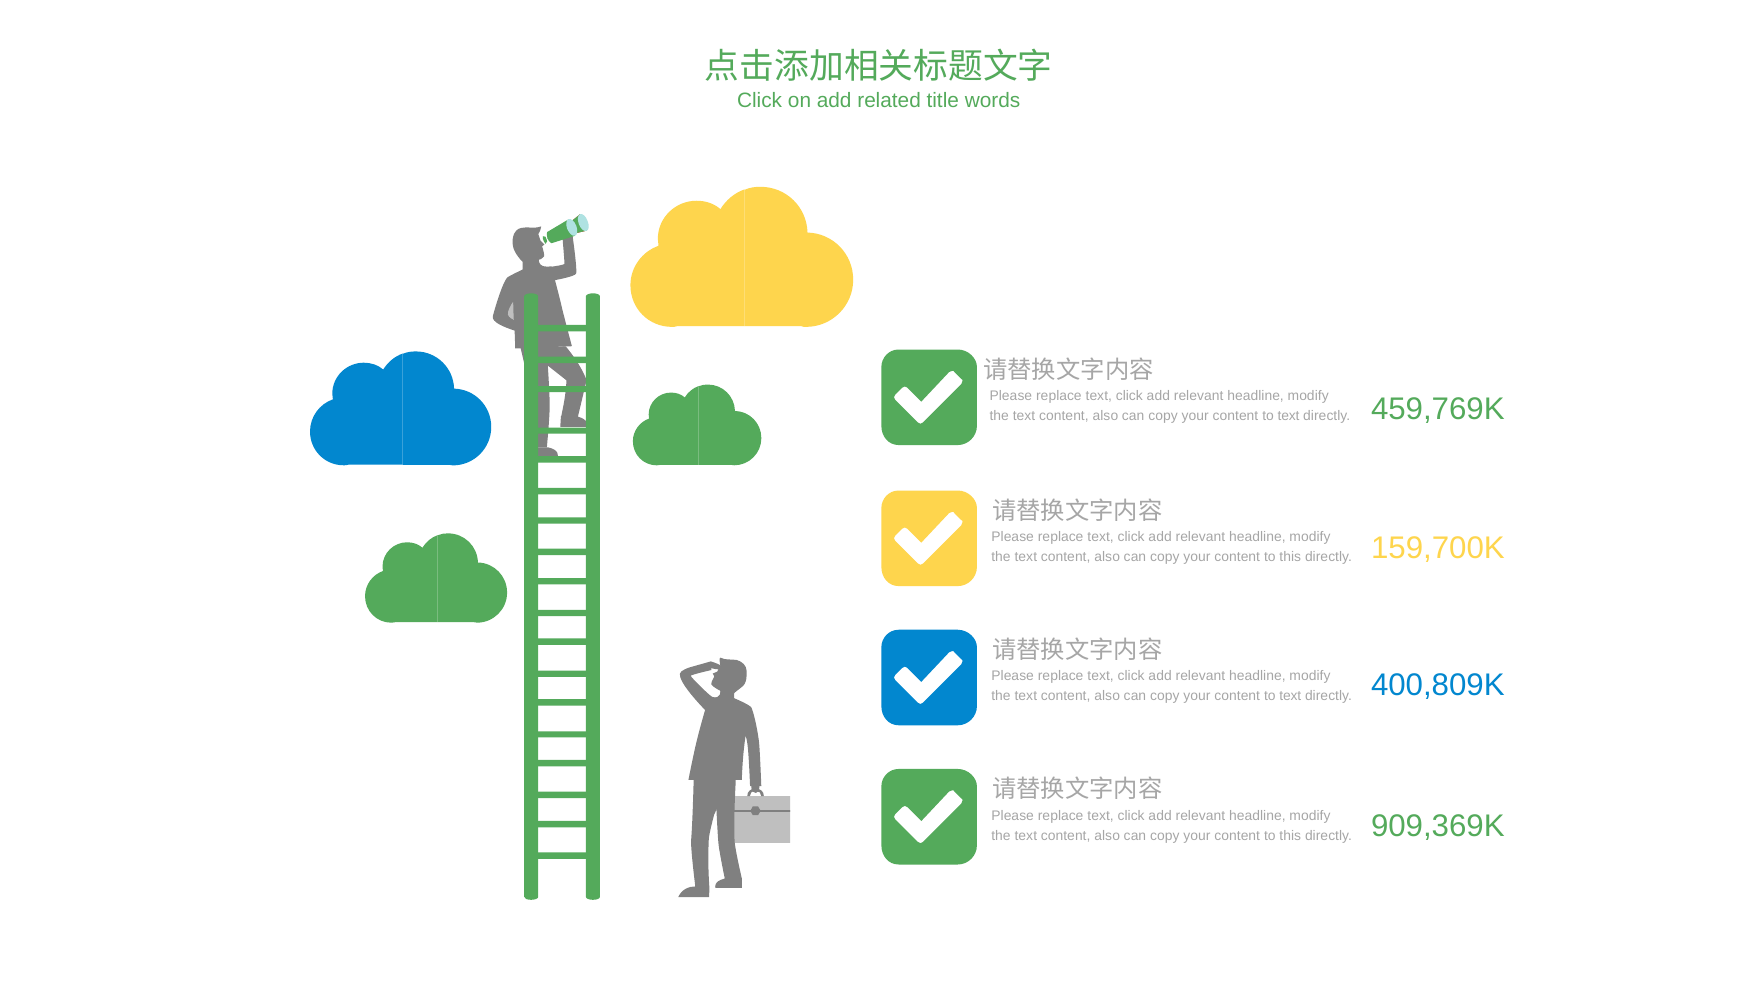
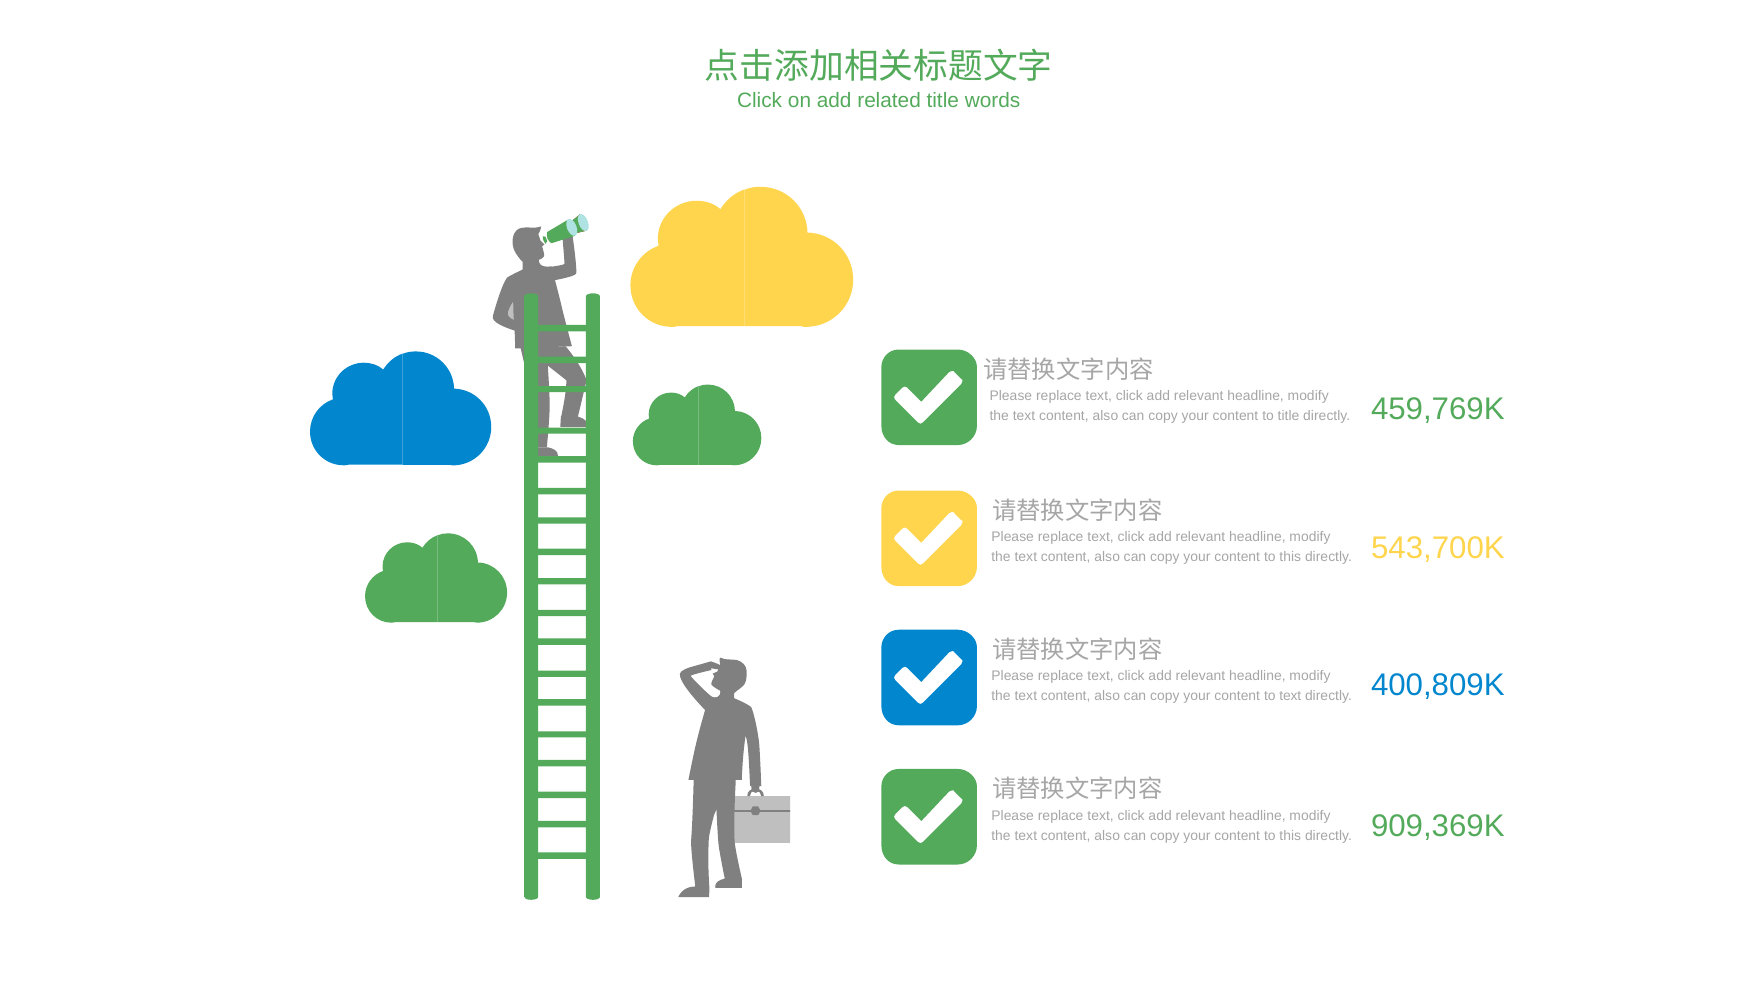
text at (1289, 416): text -> title
159,700K: 159,700K -> 543,700K
